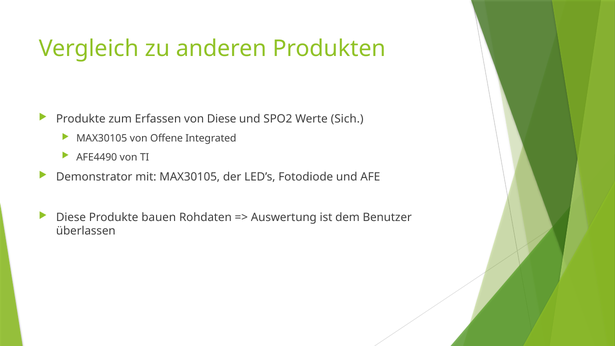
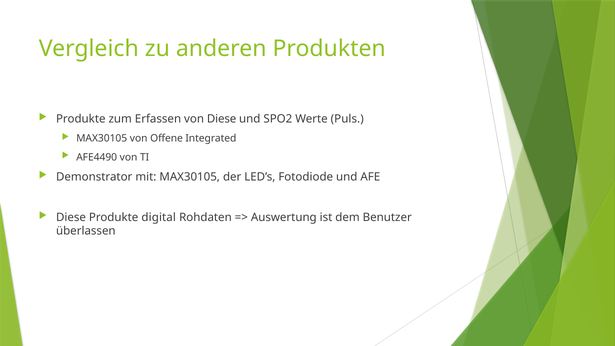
Sich: Sich -> Puls
bauen: bauen -> digital
